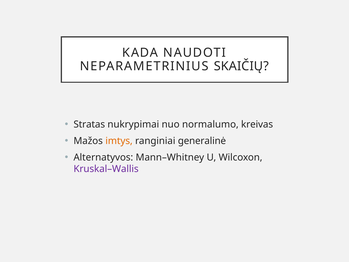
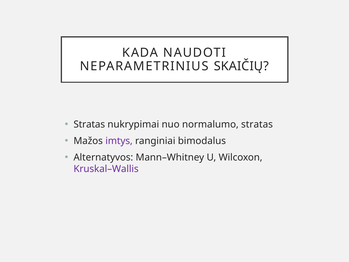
normalumo kreivas: kreivas -> stratas
imtys colour: orange -> purple
generalinė: generalinė -> bimodalus
